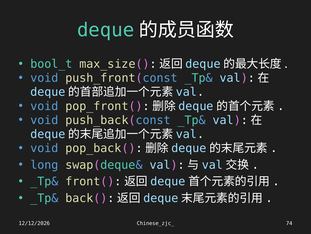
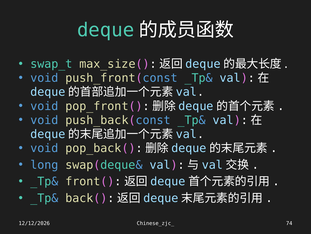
bool_t: bool_t -> swap_t
